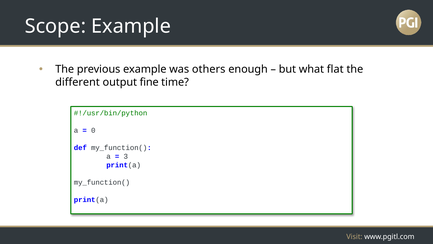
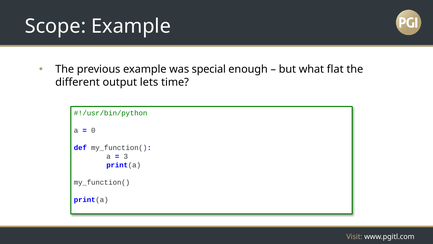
others: others -> special
fine: fine -> lets
